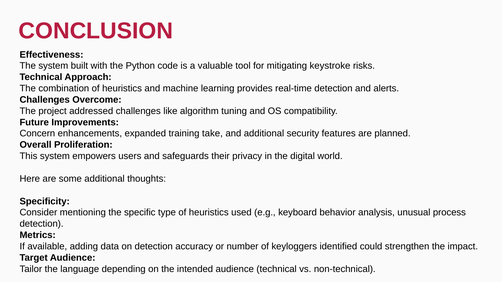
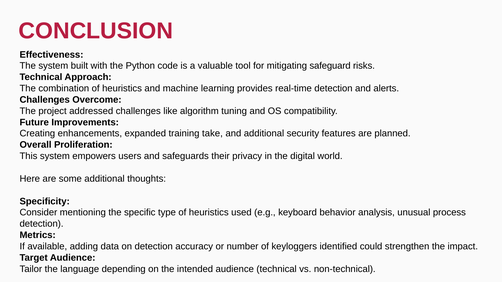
keystroke: keystroke -> safeguard
Concern: Concern -> Creating
